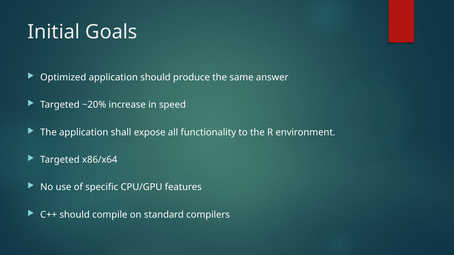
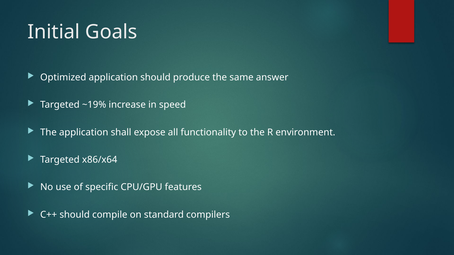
~20%: ~20% -> ~19%
